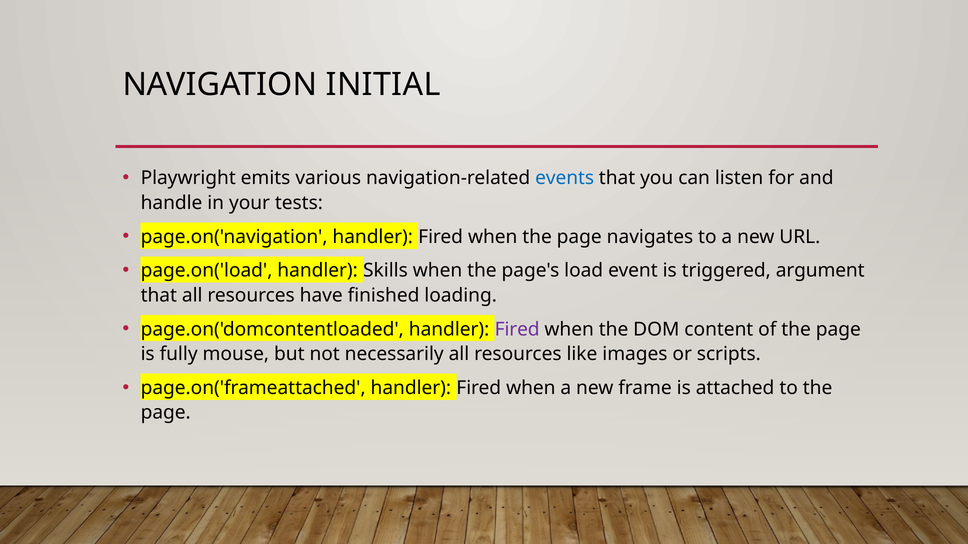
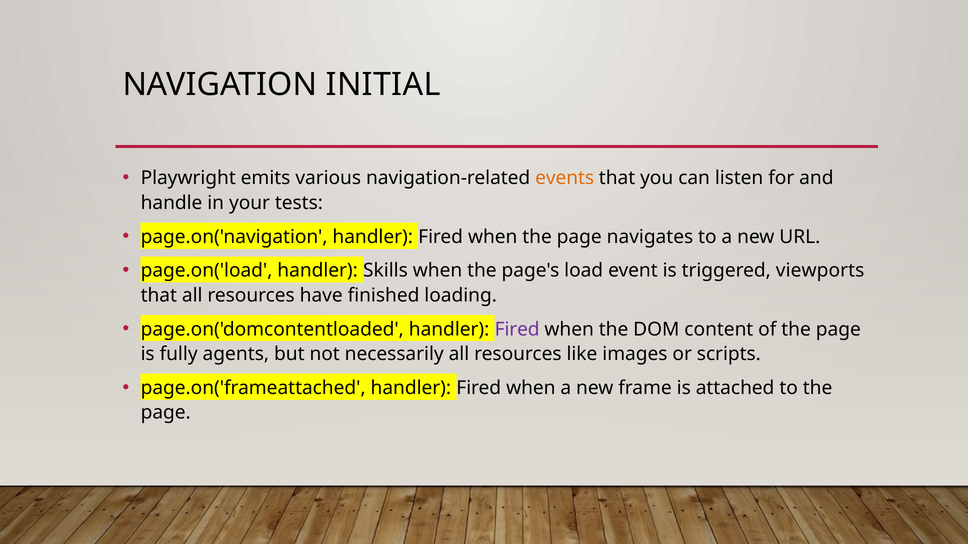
events colour: blue -> orange
argument: argument -> viewports
mouse: mouse -> agents
